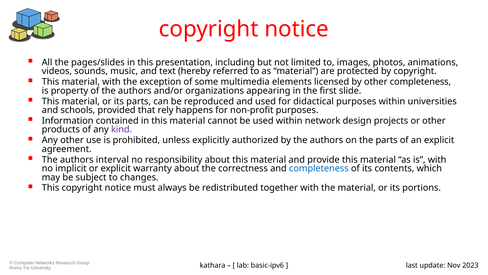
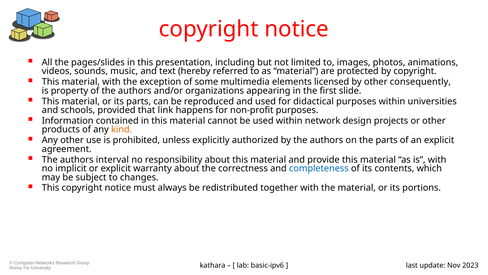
other completeness: completeness -> consequently
rely: rely -> link
kind colour: purple -> orange
